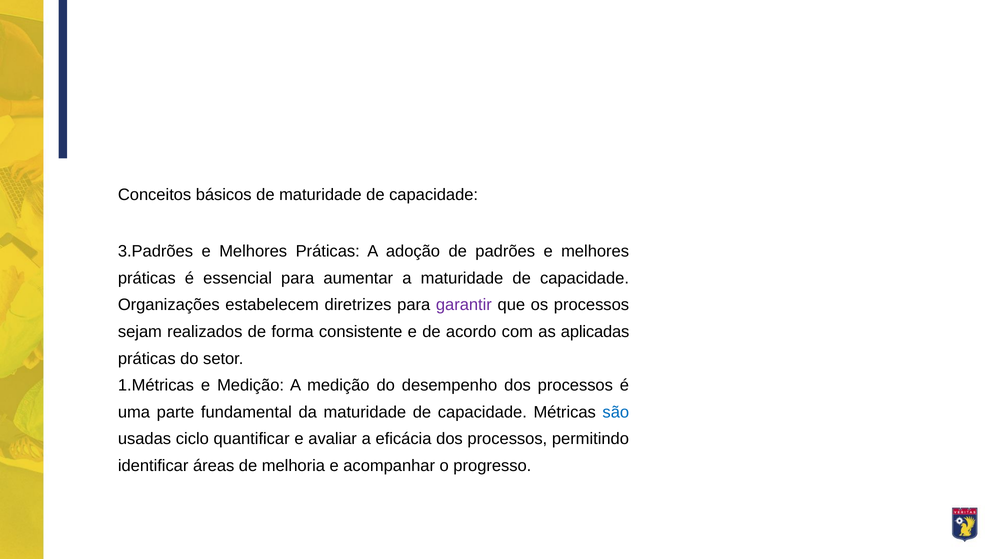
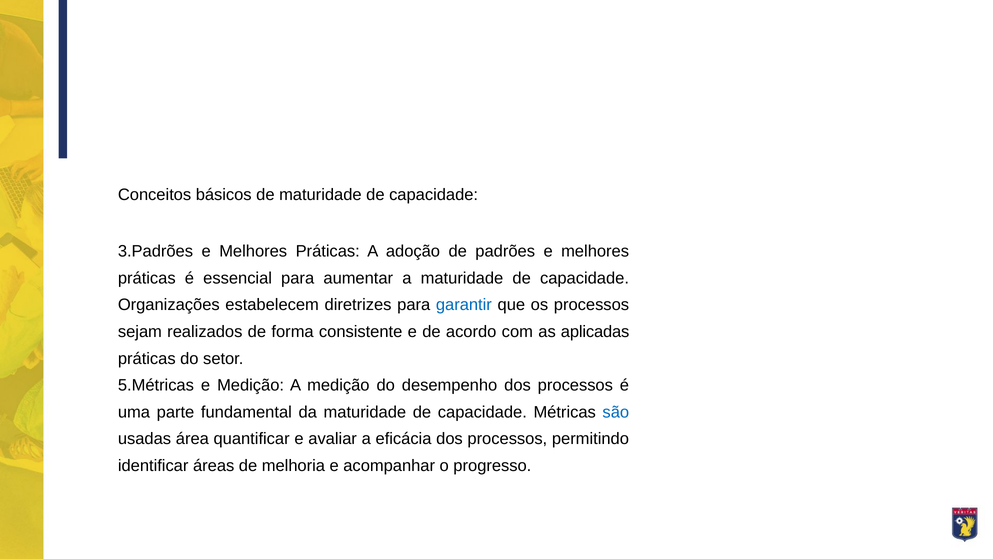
garantir colour: purple -> blue
1.Métricas: 1.Métricas -> 5.Métricas
ciclo: ciclo -> área
